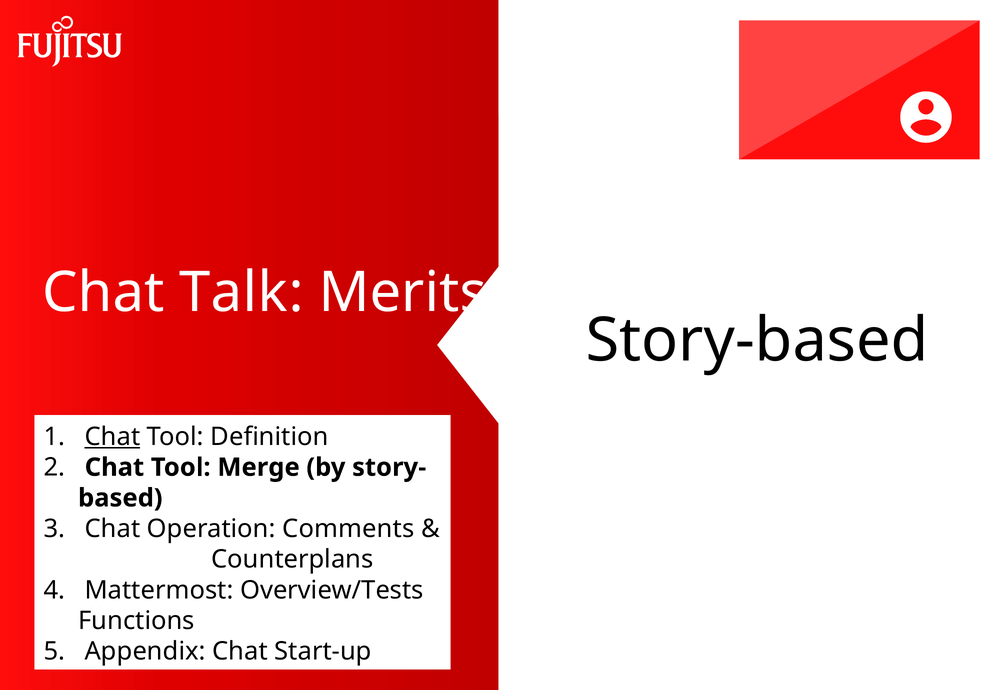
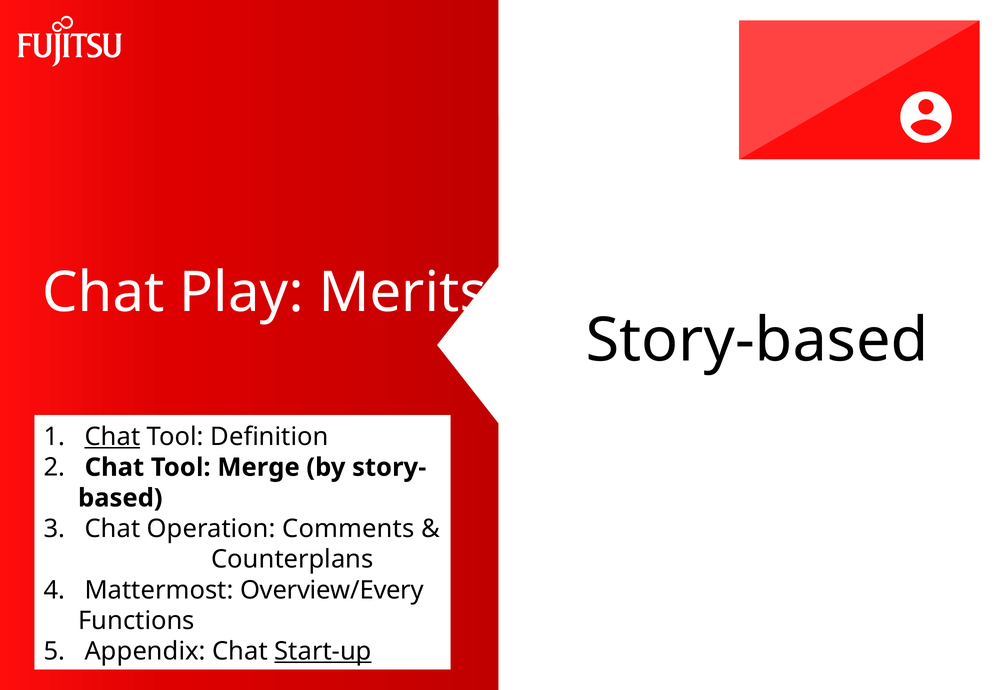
Talk: Talk -> Play
Overview/Tests: Overview/Tests -> Overview/Every
Start-up underline: none -> present
